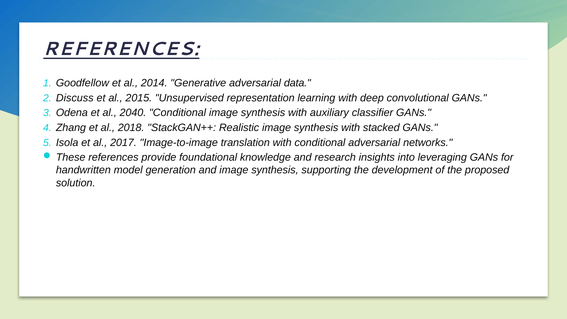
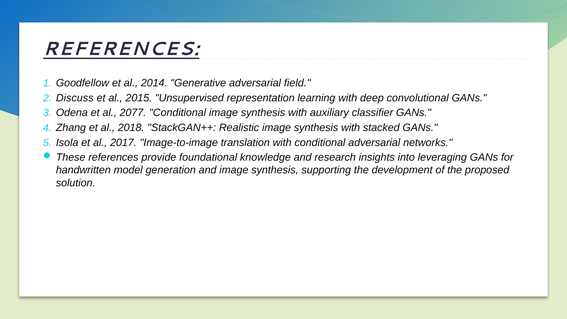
data: data -> field
2040: 2040 -> 2077
